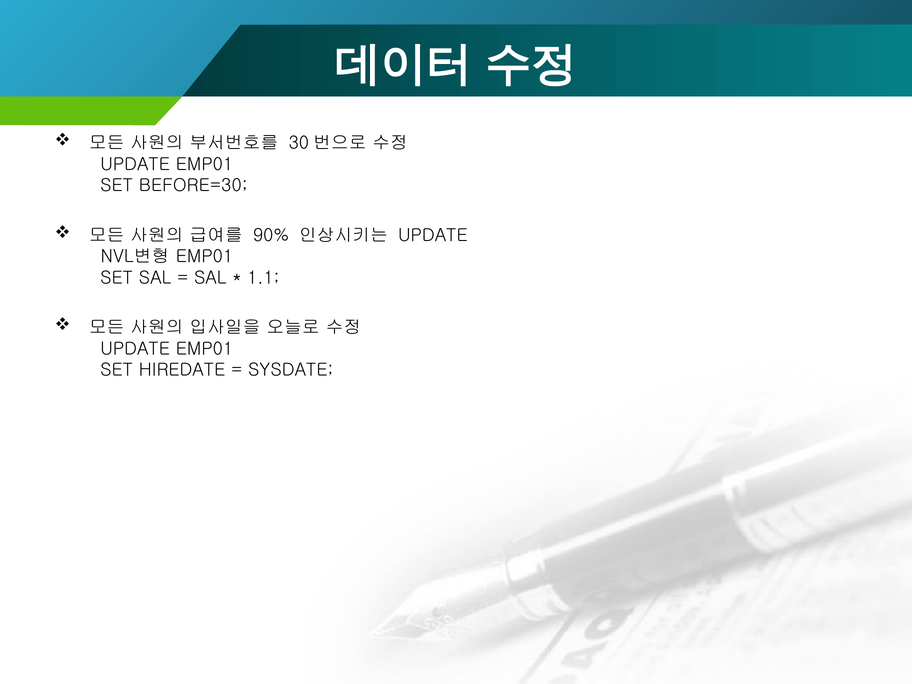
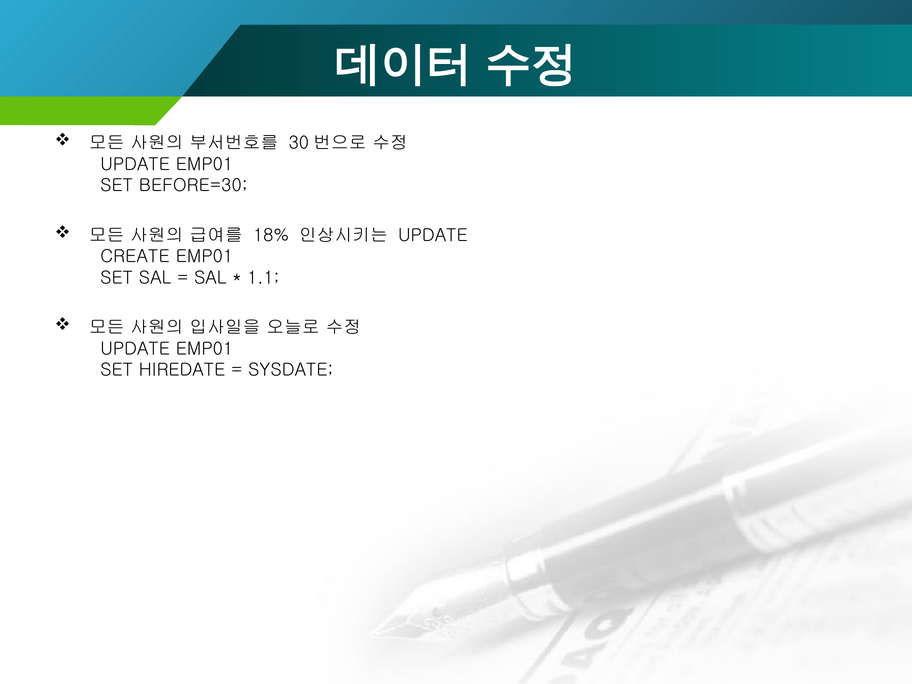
90%: 90% -> 18%
NVL변형: NVL변형 -> CREATE
